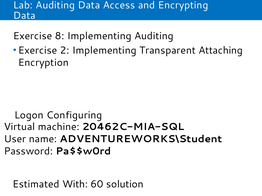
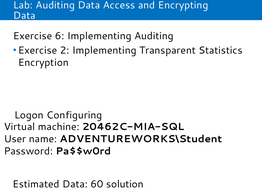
8: 8 -> 6
Attaching: Attaching -> Statistics
Estimated With: With -> Data
